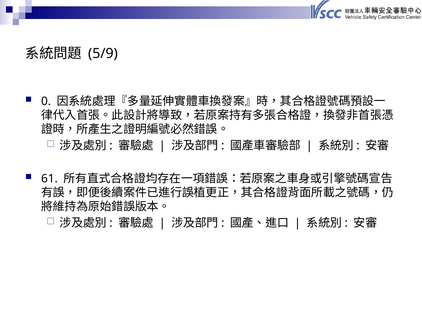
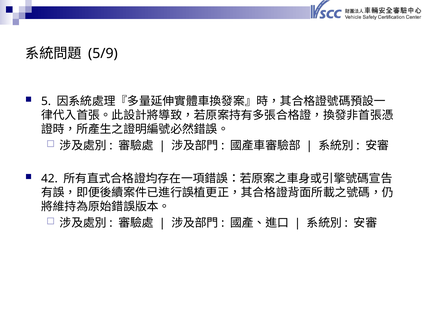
0: 0 -> 5
61: 61 -> 42
